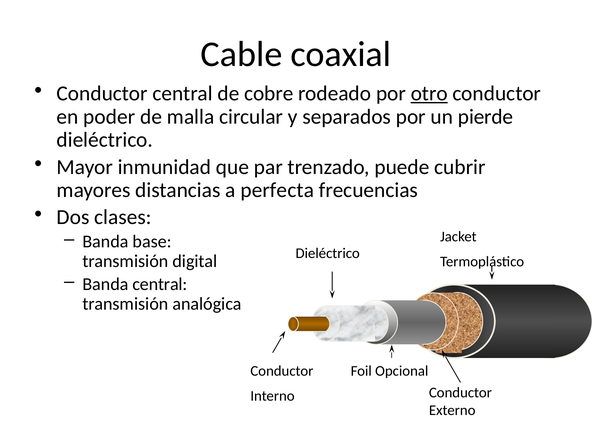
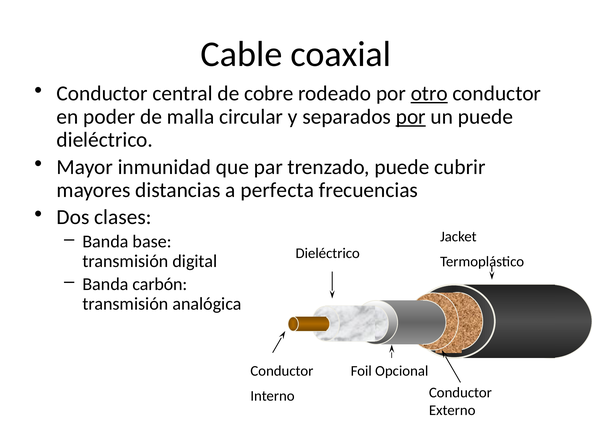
por at (411, 117) underline: none -> present
un pierde: pierde -> puede
Banda central: central -> carbón
